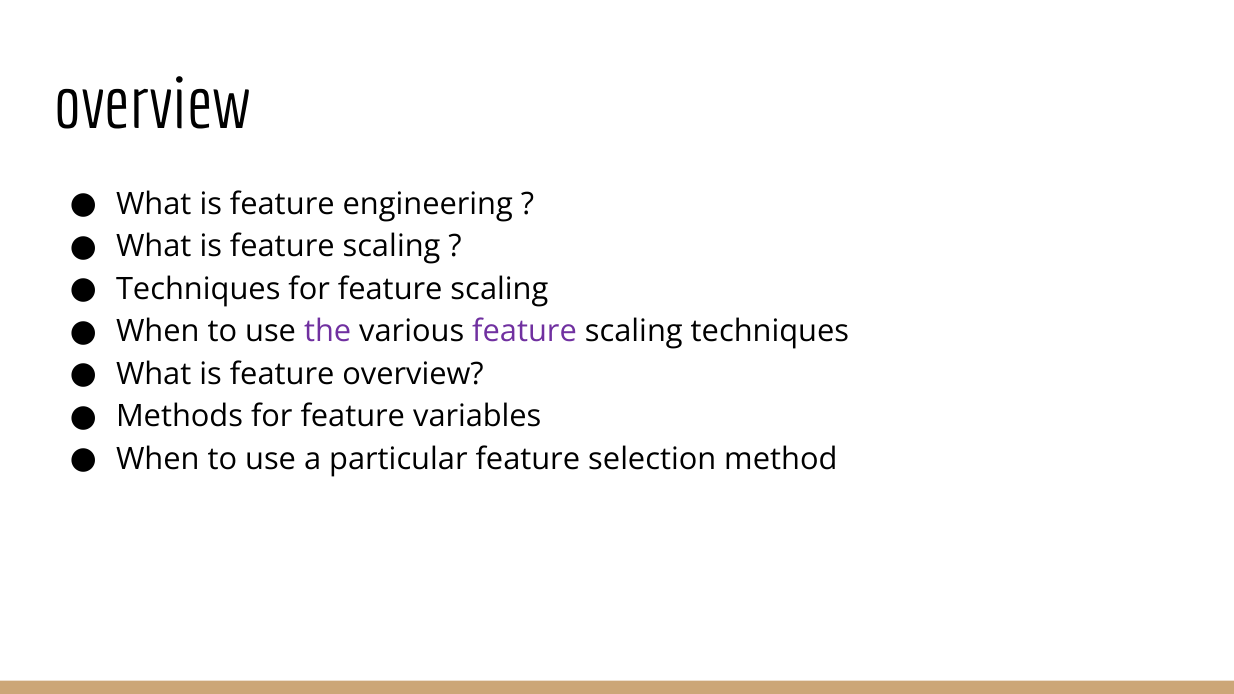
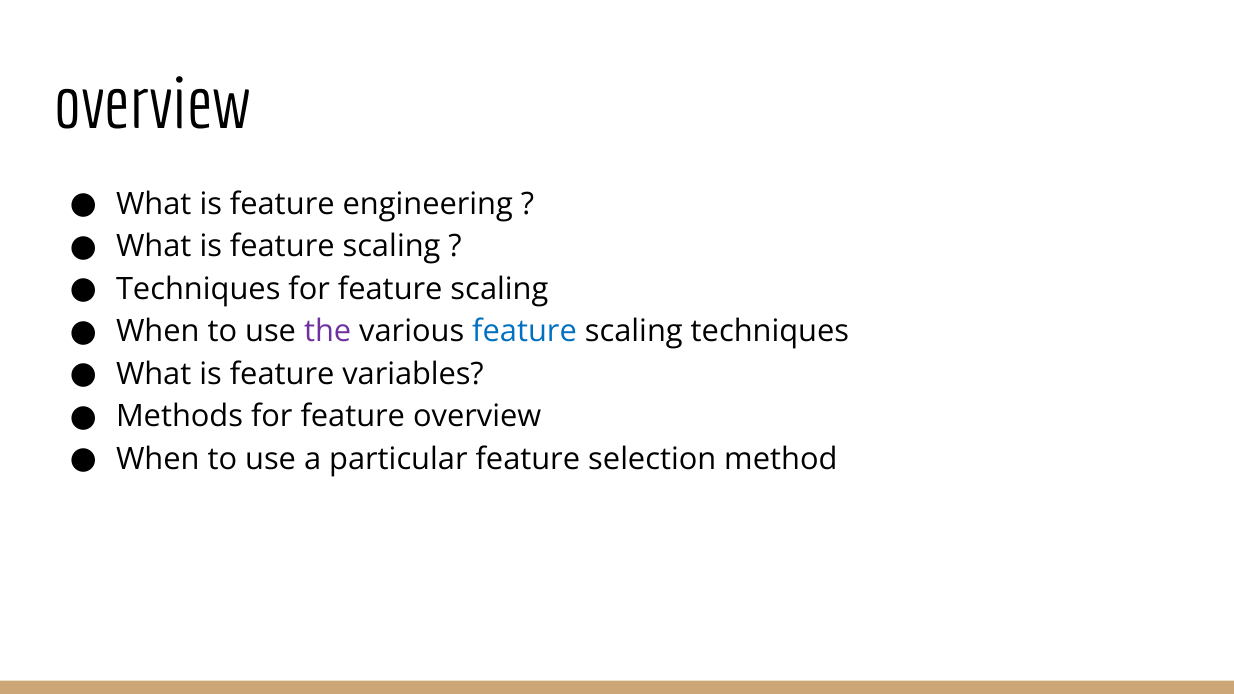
feature at (525, 332) colour: purple -> blue
feature overview: overview -> variables
feature variables: variables -> overview
